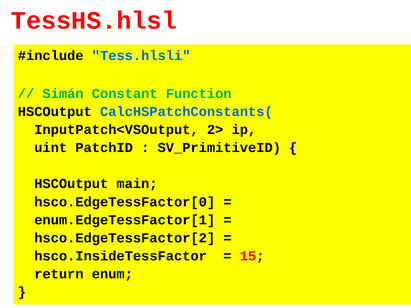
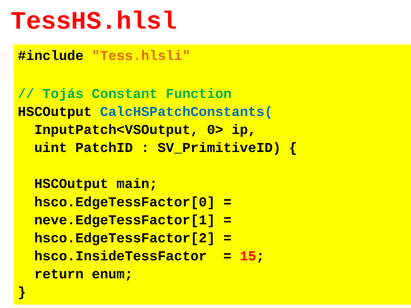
Tess.hlsli colour: blue -> orange
Simán: Simán -> Tojás
2>: 2> -> 0>
enum.EdgeTessFactor[1: enum.EdgeTessFactor[1 -> neve.EdgeTessFactor[1
